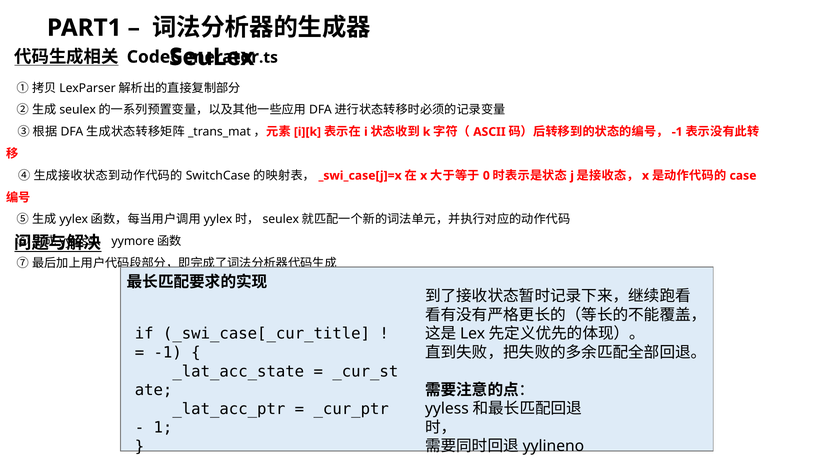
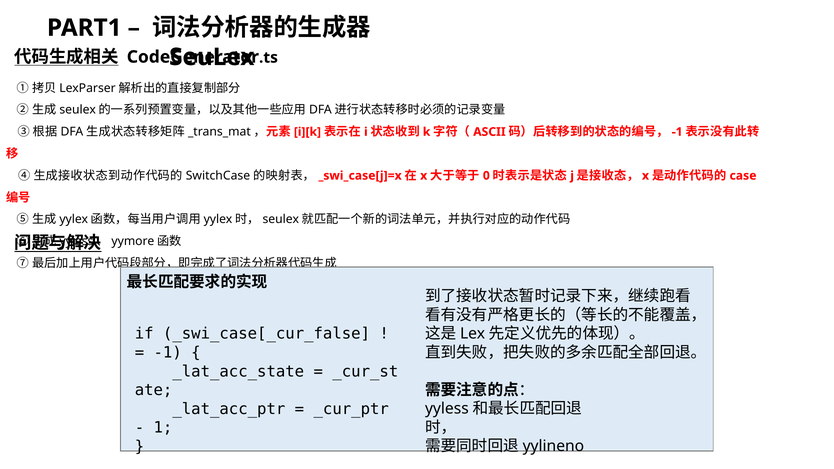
_swi_case[_cur_title: _swi_case[_cur_title -> _swi_case[_cur_false
